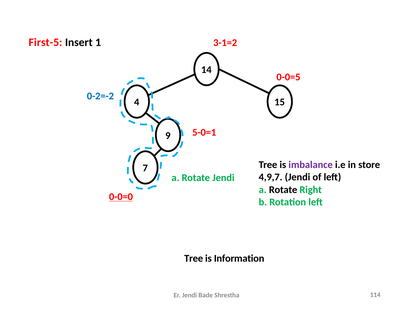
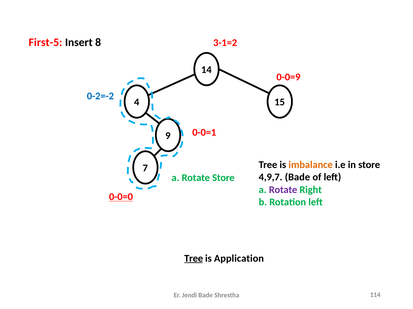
1: 1 -> 8
0-0=5: 0-0=5 -> 0-0=9
5-0=1: 5-0=1 -> 0-0=1
imbalance colour: purple -> orange
4,9,7 Jendi: Jendi -> Bade
Rotate Jendi: Jendi -> Store
Rotate at (283, 190) colour: black -> purple
Tree at (194, 259) underline: none -> present
Information: Information -> Application
